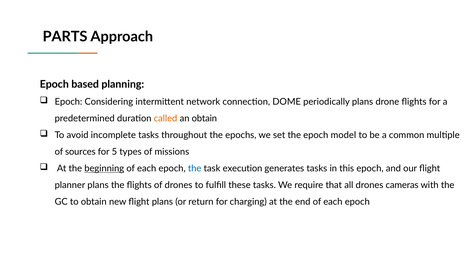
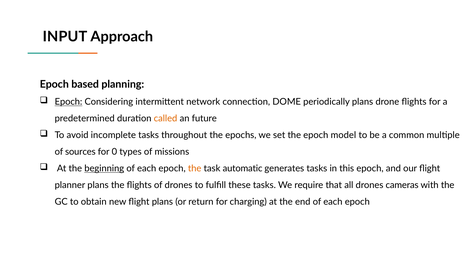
PARTS: PARTS -> INPUT
Epoch at (68, 102) underline: none -> present
an obtain: obtain -> future
5: 5 -> 0
the at (195, 168) colour: blue -> orange
execution: execution -> automatic
